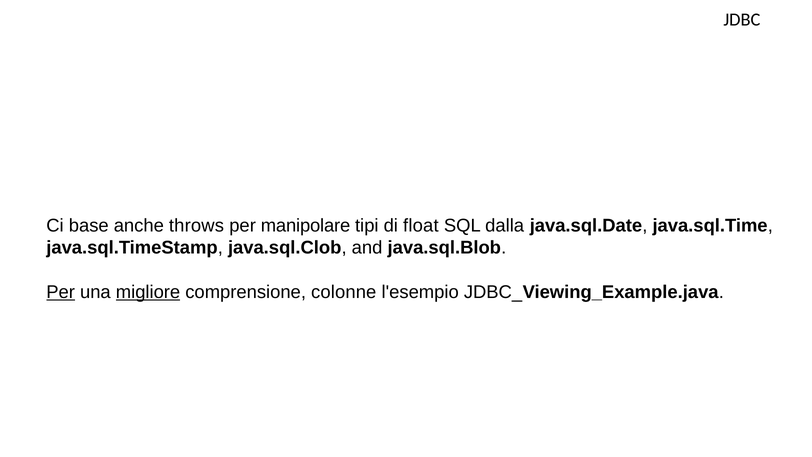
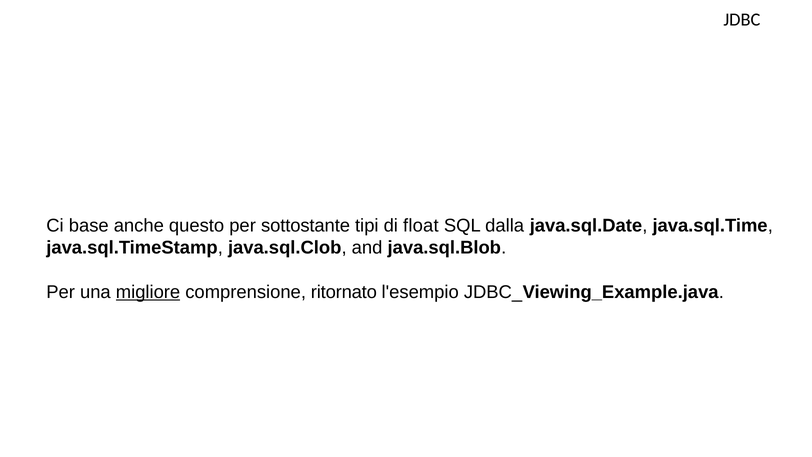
throws: throws -> questo
manipolare: manipolare -> sottostante
Per at (61, 292) underline: present -> none
colonne: colonne -> ritornato
